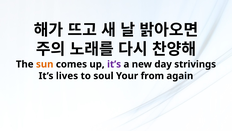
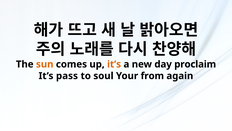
it’s at (114, 64) colour: purple -> orange
strivings: strivings -> proclaim
lives: lives -> pass
